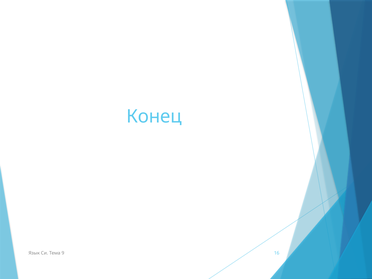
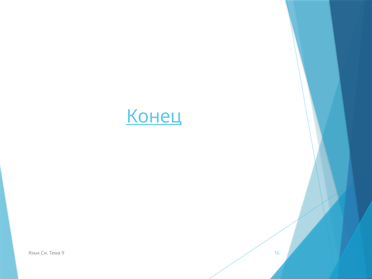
Конец underline: none -> present
